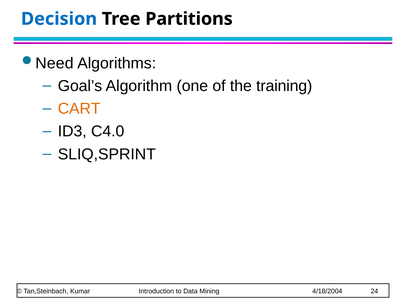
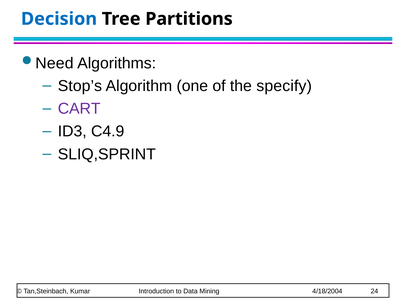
Goal’s: Goal’s -> Stop’s
training: training -> specify
CART colour: orange -> purple
C4.0: C4.0 -> C4.9
